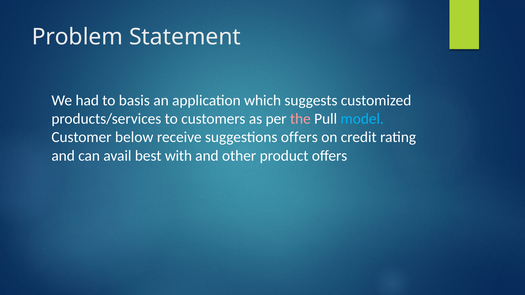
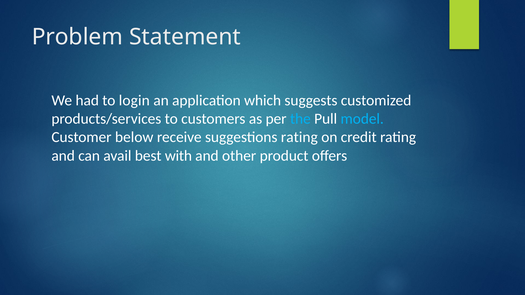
basis: basis -> login
the colour: pink -> light blue
suggestions offers: offers -> rating
